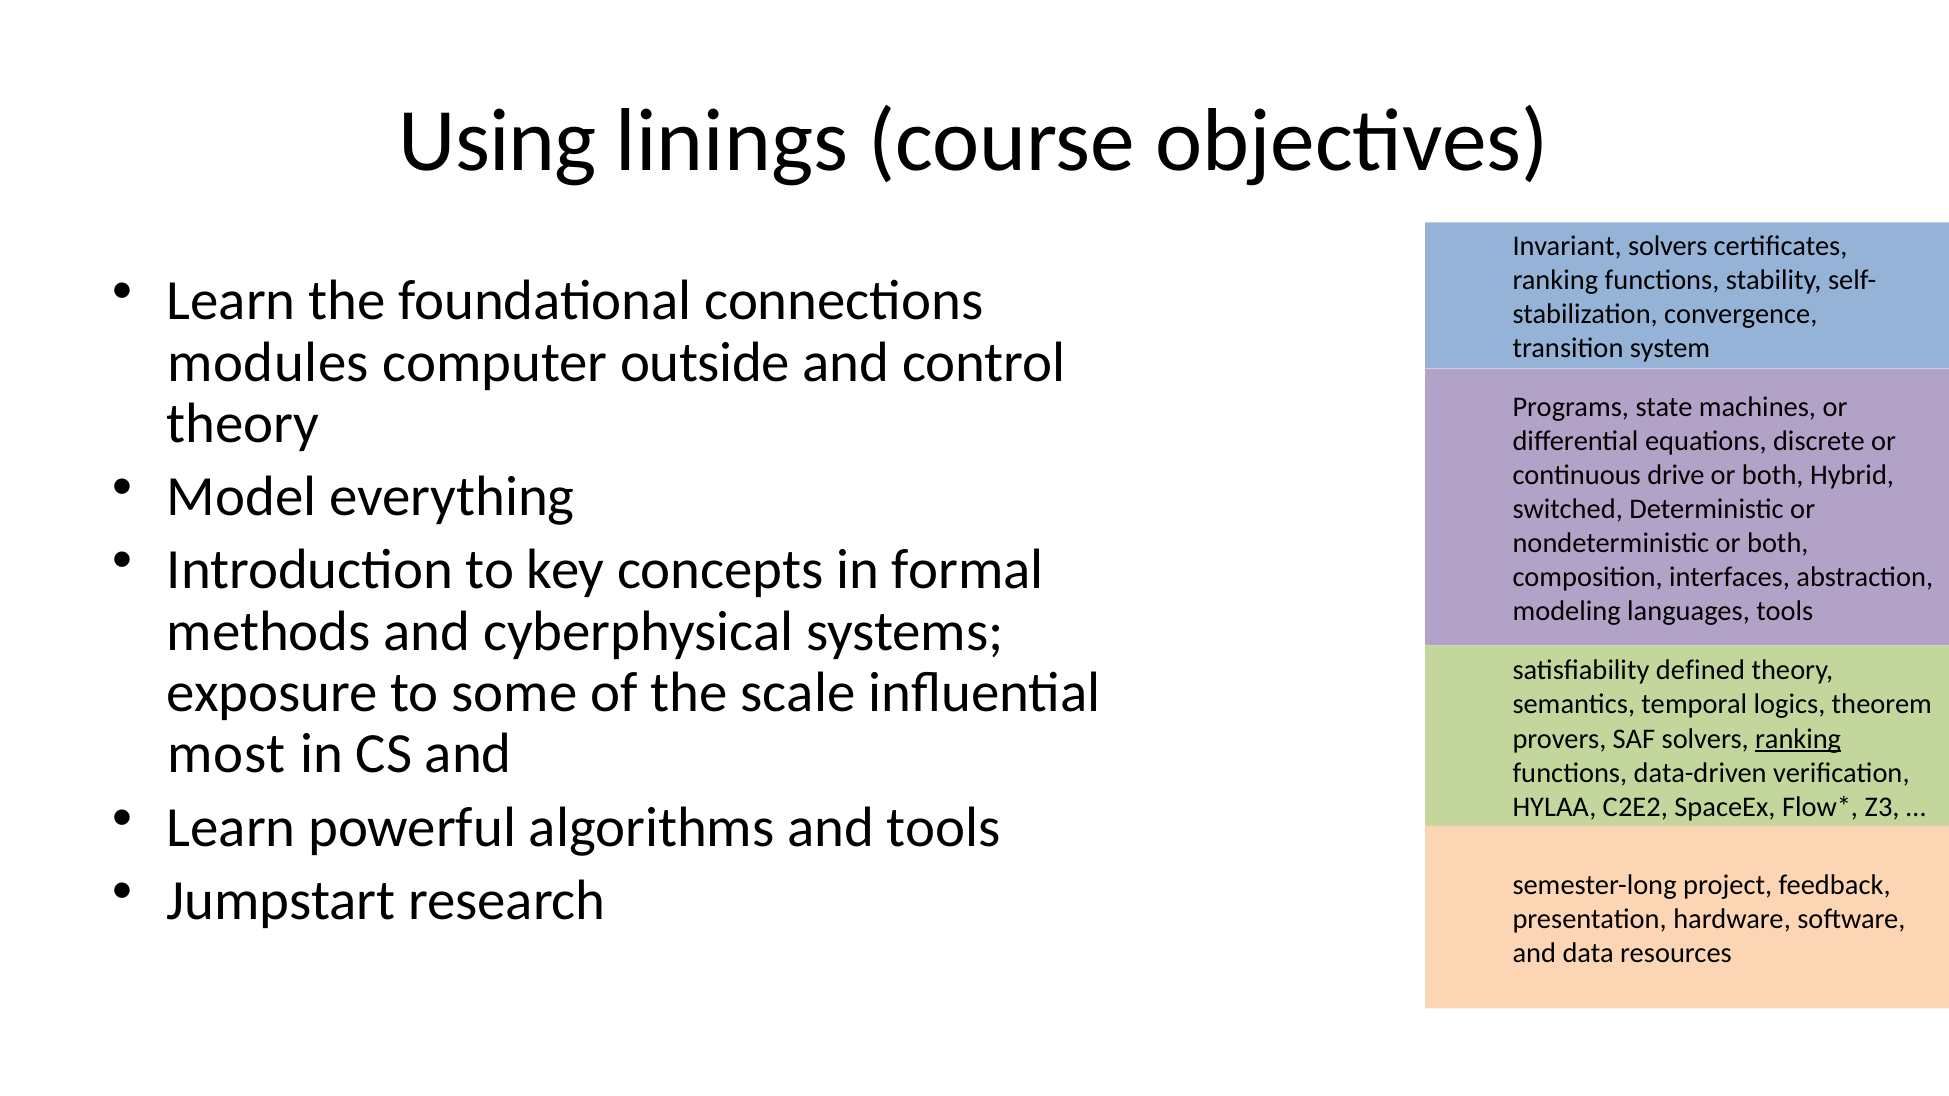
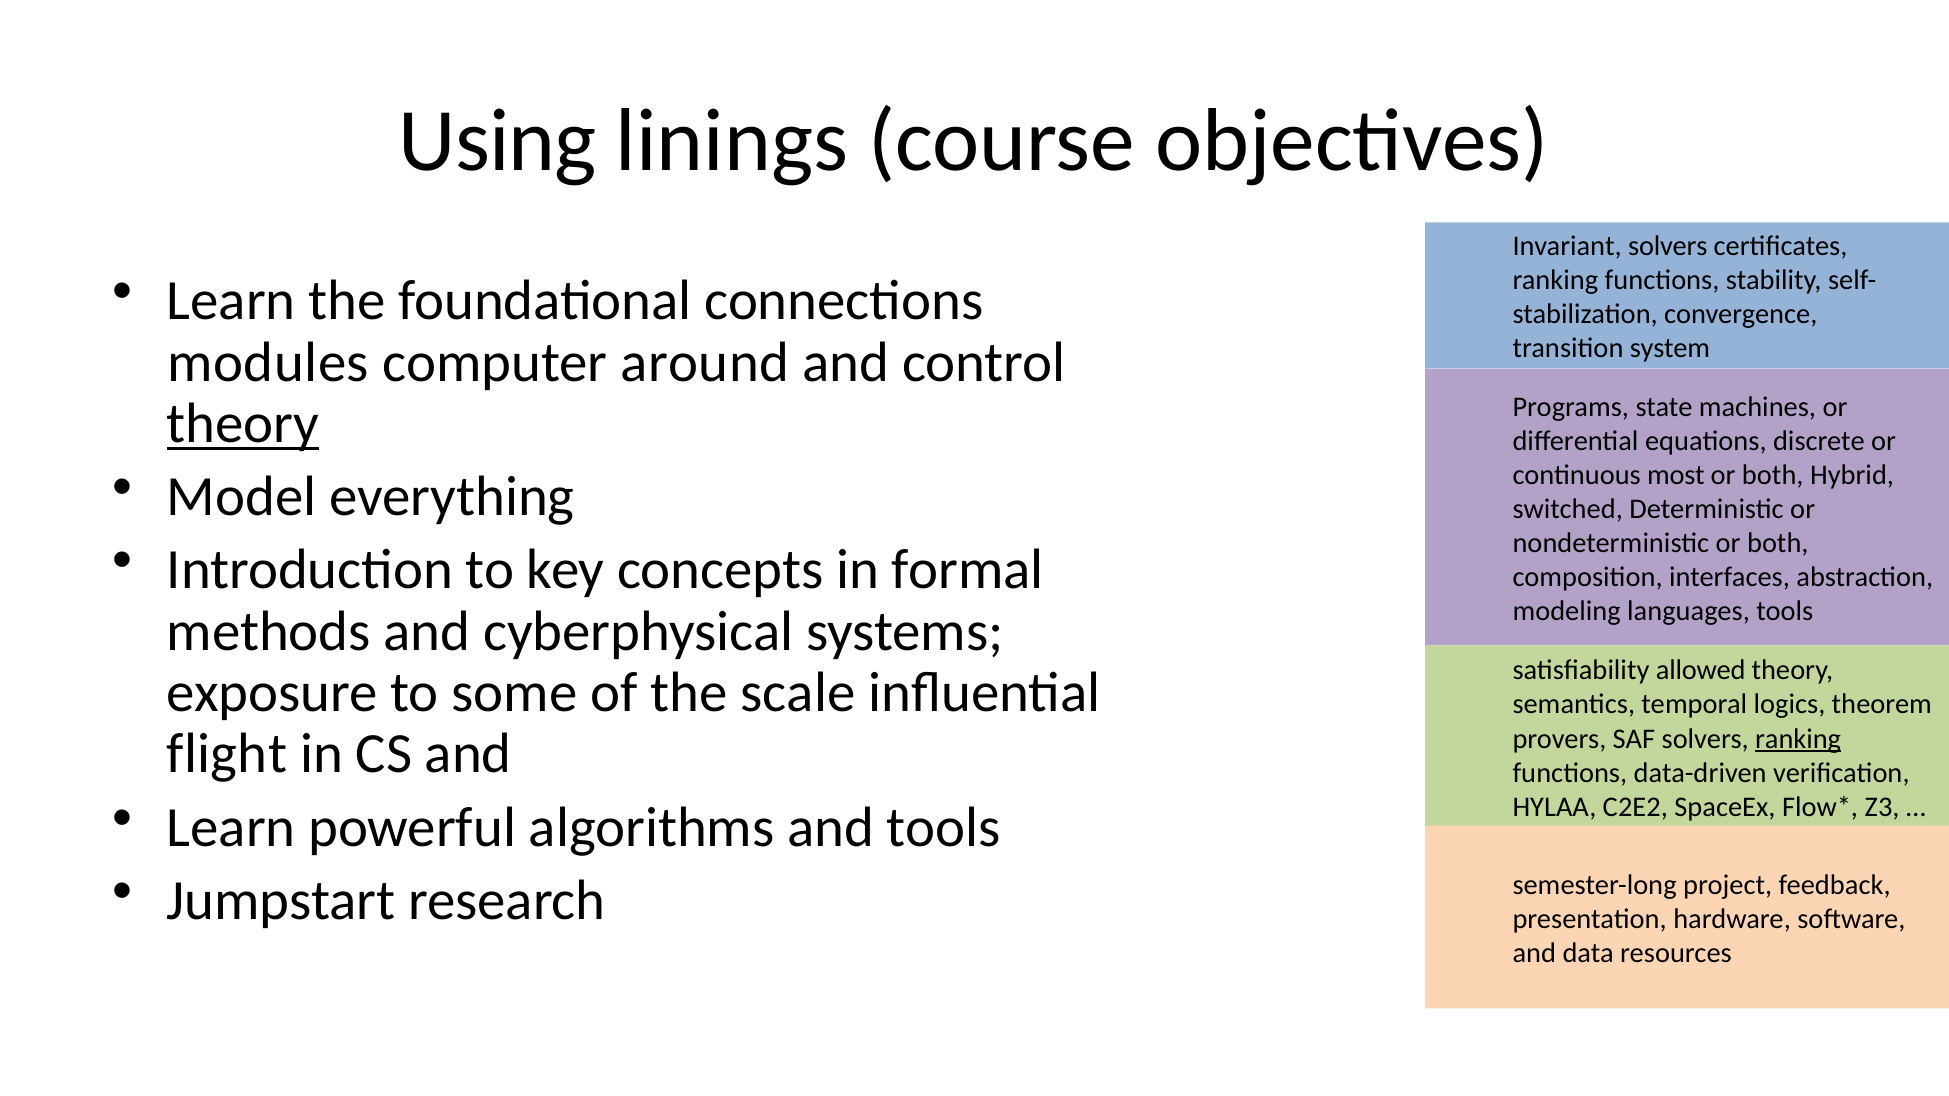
outside: outside -> around
theory at (243, 424) underline: none -> present
drive: drive -> most
defined: defined -> allowed
most: most -> flight
